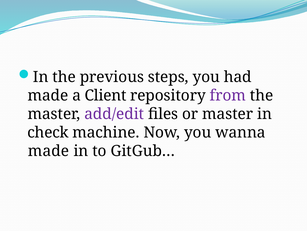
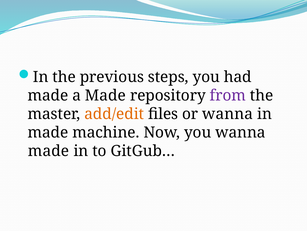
a Client: Client -> Made
add/edit colour: purple -> orange
or master: master -> wanna
check at (48, 132): check -> made
